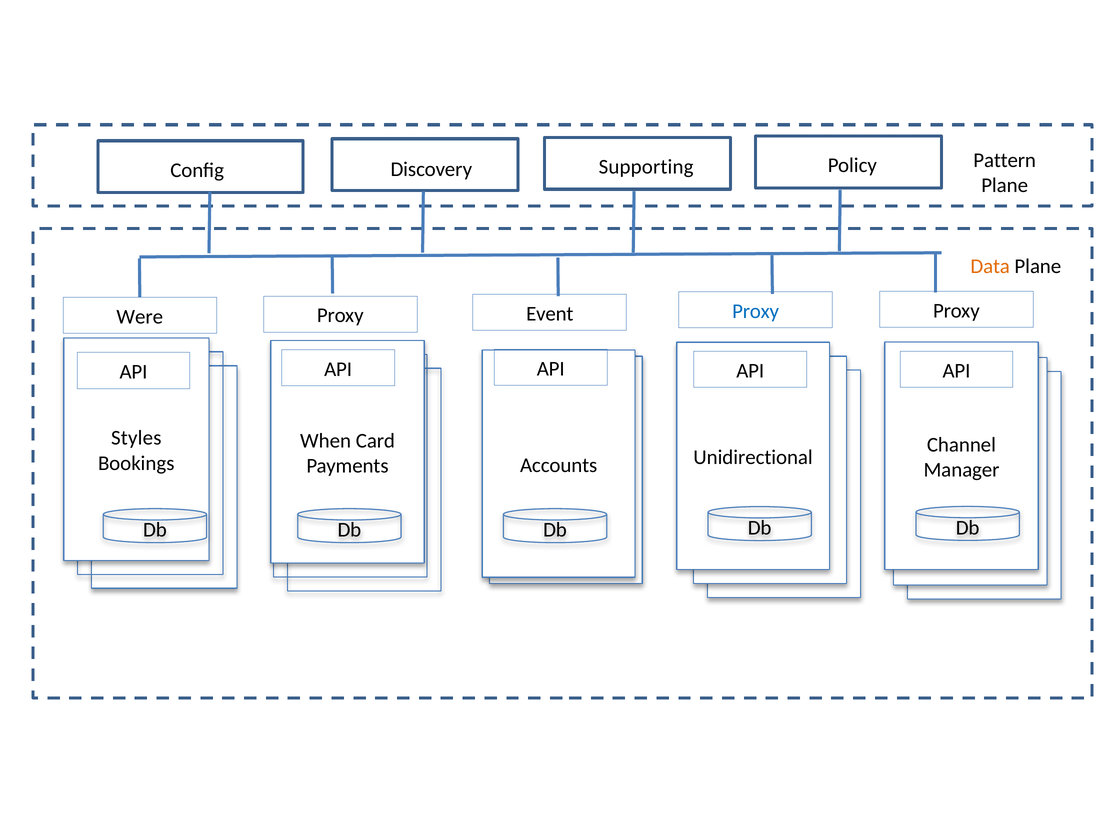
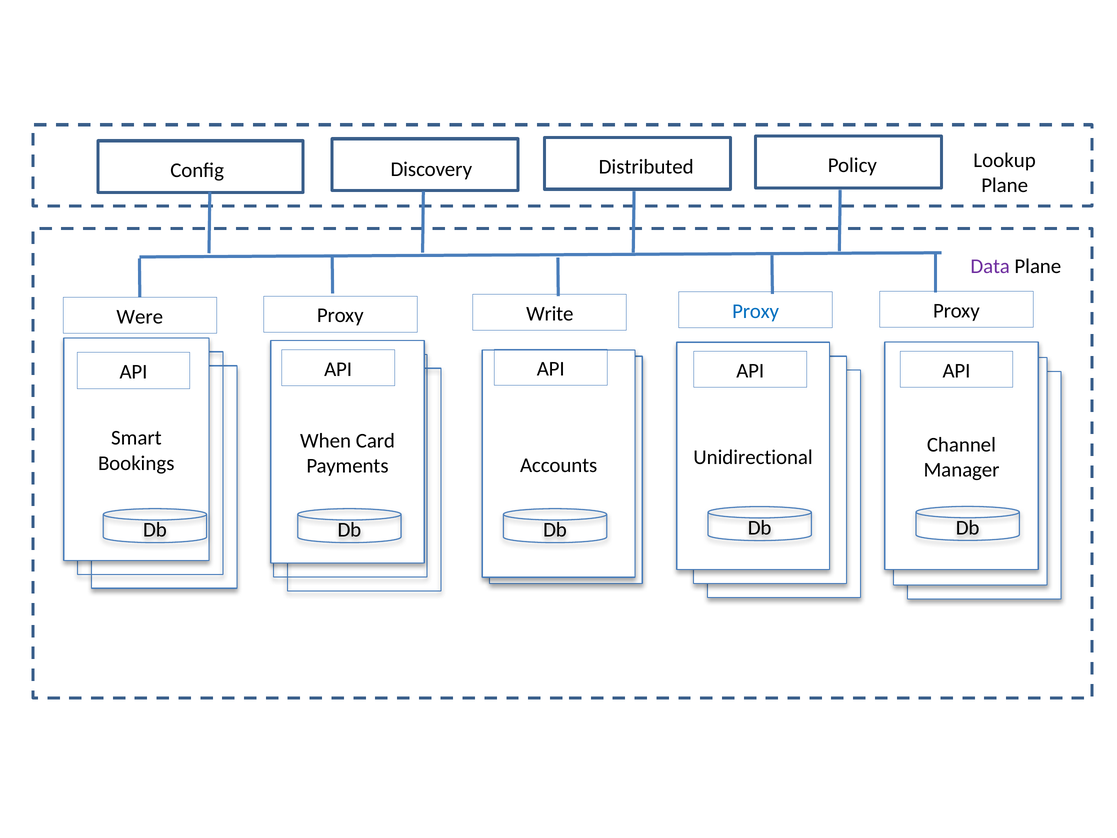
Pattern: Pattern -> Lookup
Supporting: Supporting -> Distributed
Data colour: orange -> purple
Event: Event -> Write
Styles: Styles -> Smart
